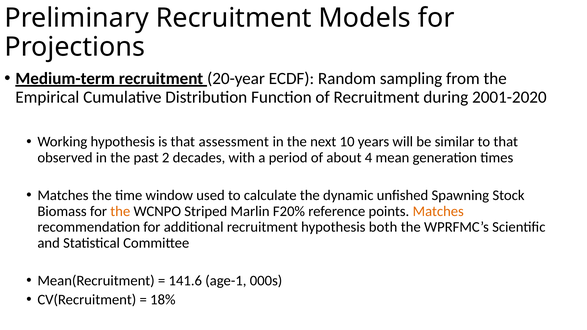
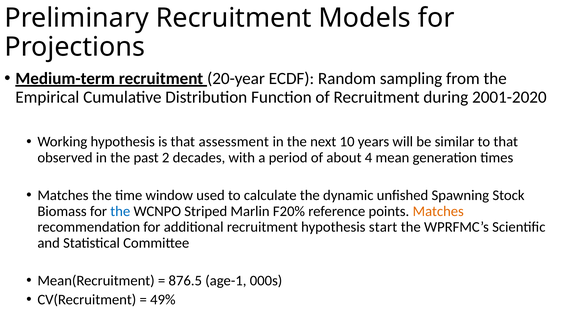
the at (120, 211) colour: orange -> blue
both: both -> start
141.6: 141.6 -> 876.5
18%: 18% -> 49%
